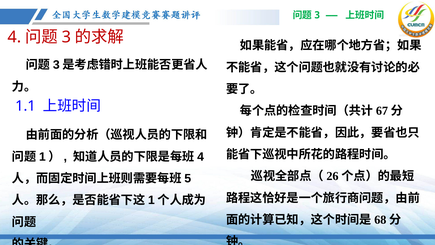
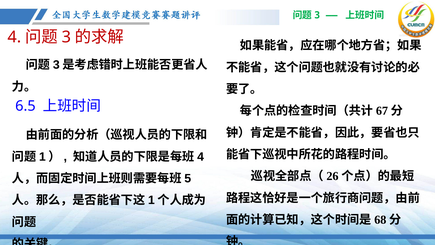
1.1: 1.1 -> 6.5
